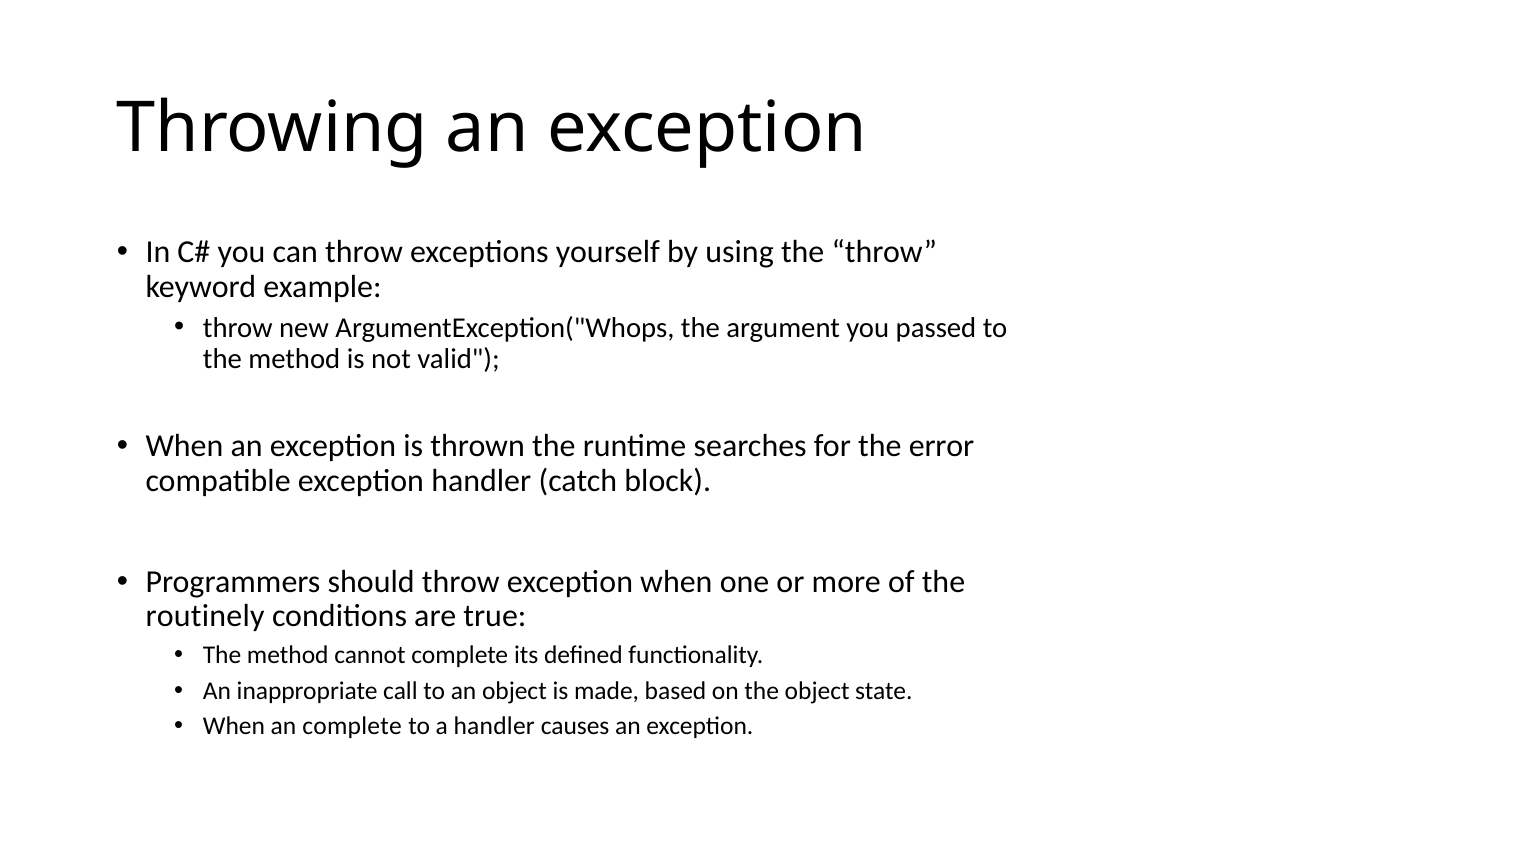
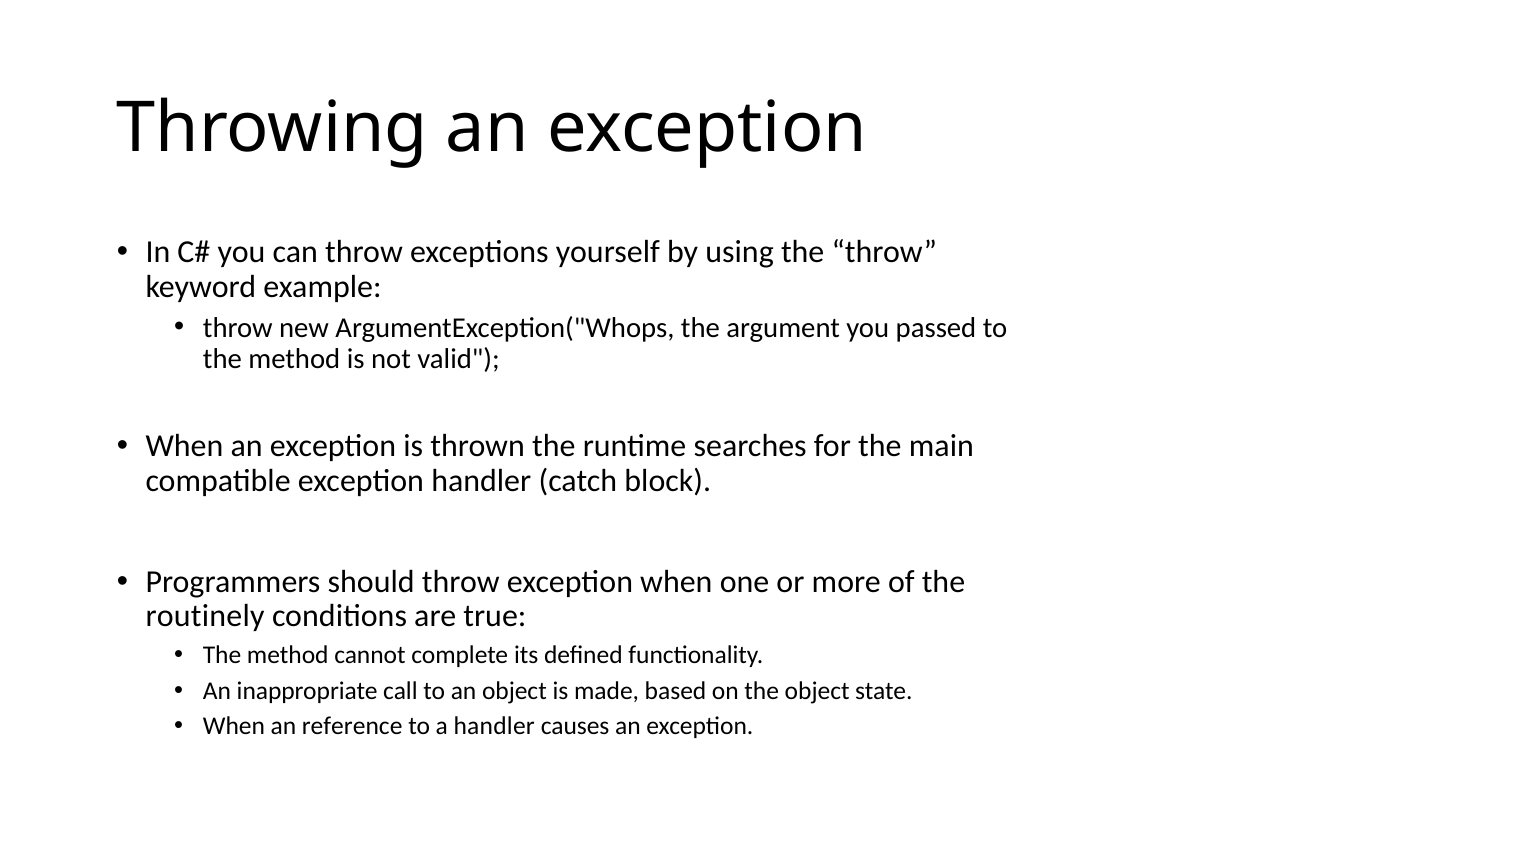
error: error -> main
an complete: complete -> reference
